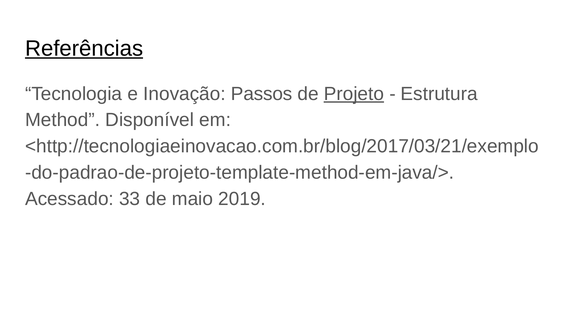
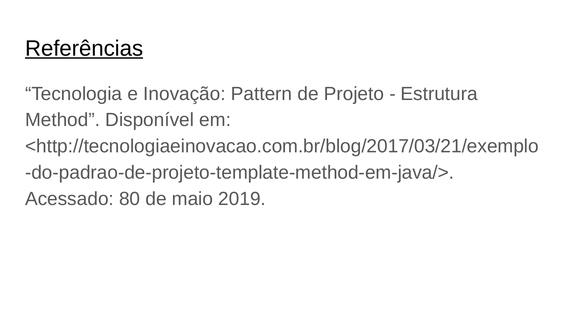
Passos: Passos -> Pattern
Projeto underline: present -> none
33: 33 -> 80
